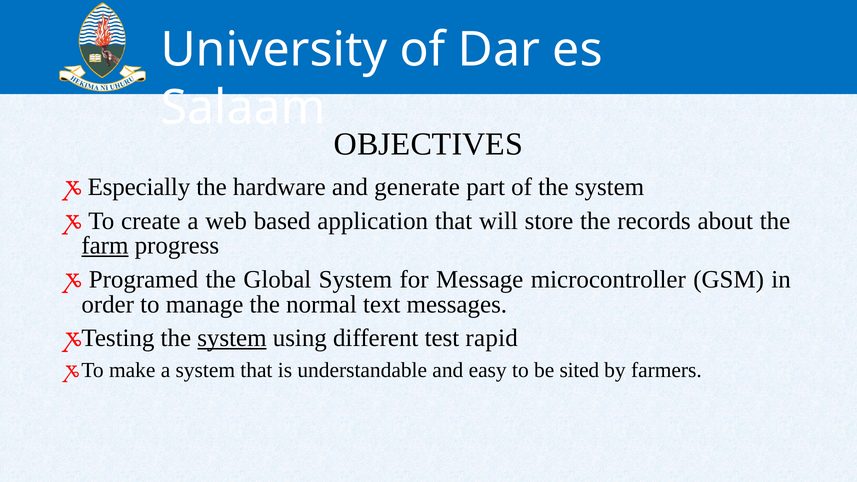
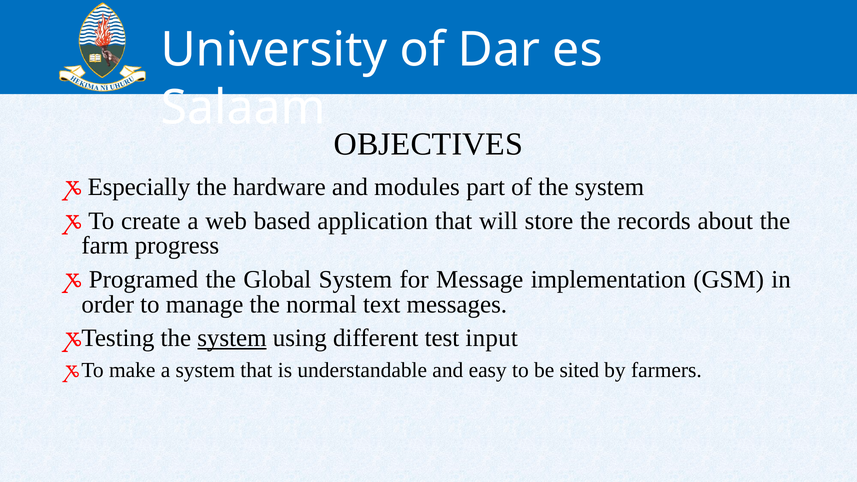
generate: generate -> modules
farm underline: present -> none
microcontroller: microcontroller -> implementation
rapid: rapid -> input
